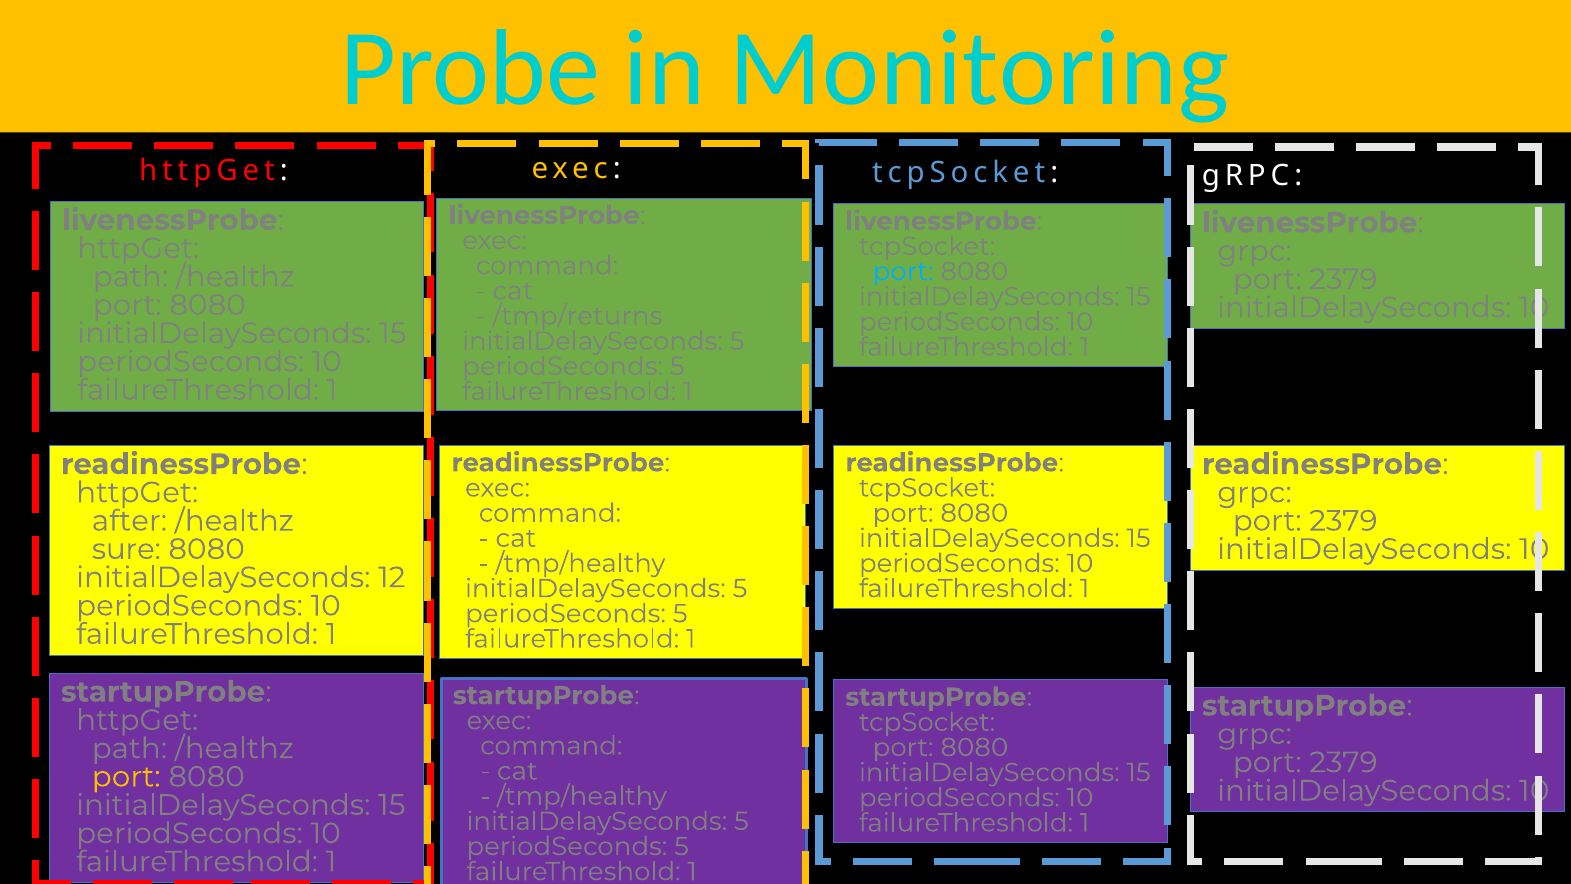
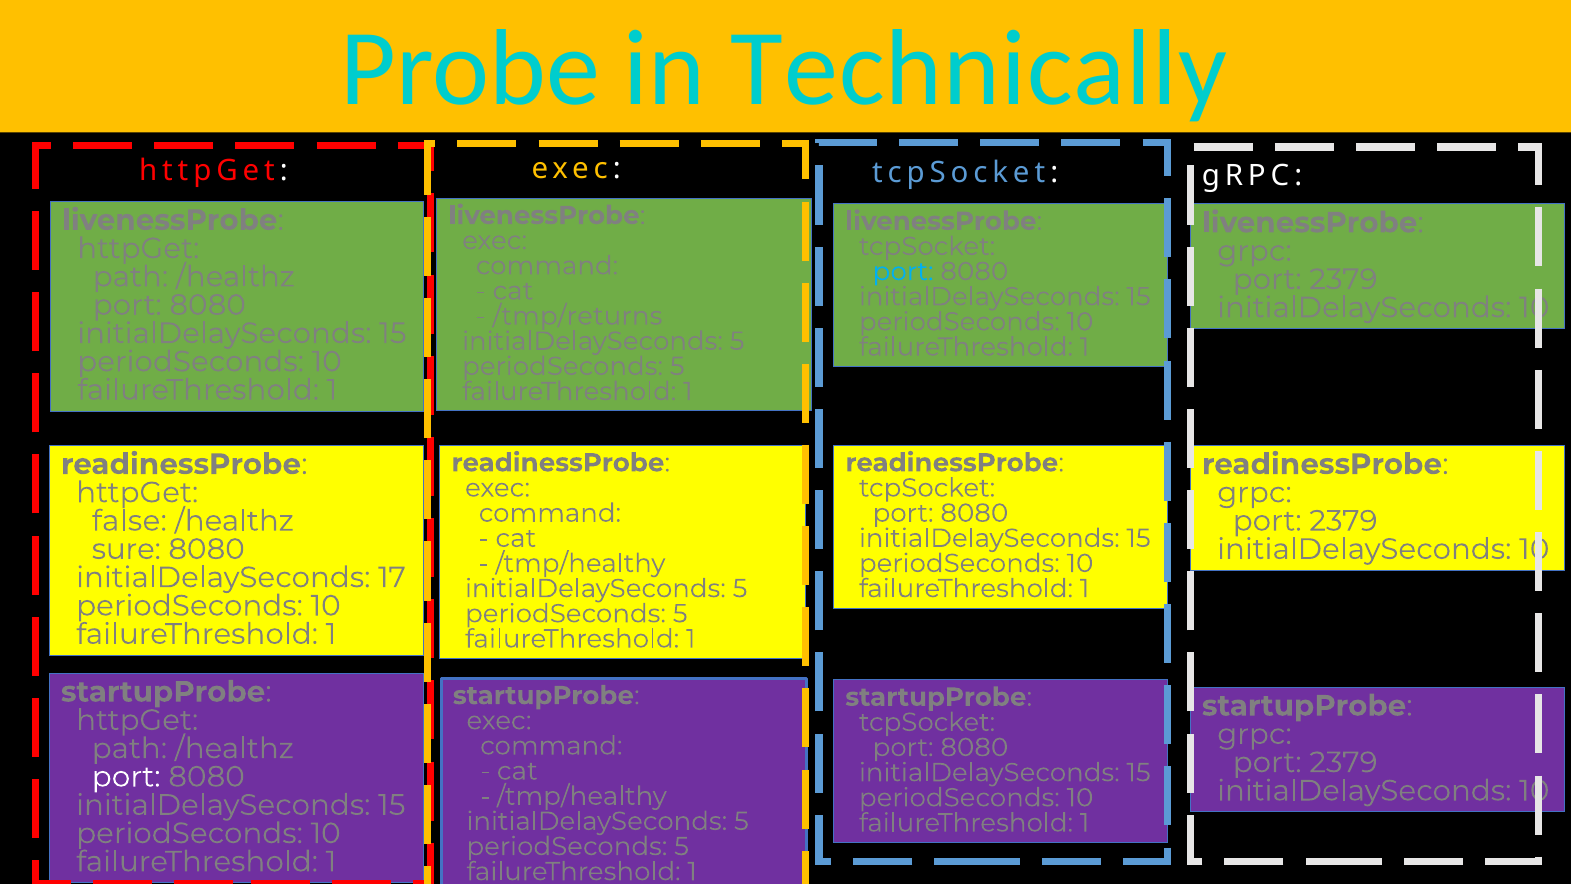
Monitoring: Monitoring -> Technically
after: after -> false
12: 12 -> 17
port at (126, 777) colour: yellow -> white
